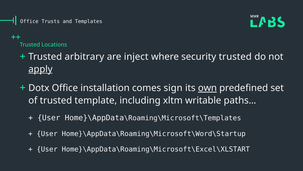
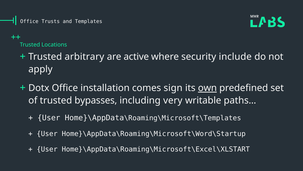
inject: inject -> active
security trusted: trusted -> include
apply underline: present -> none
template: template -> bypasses
xltm: xltm -> very
